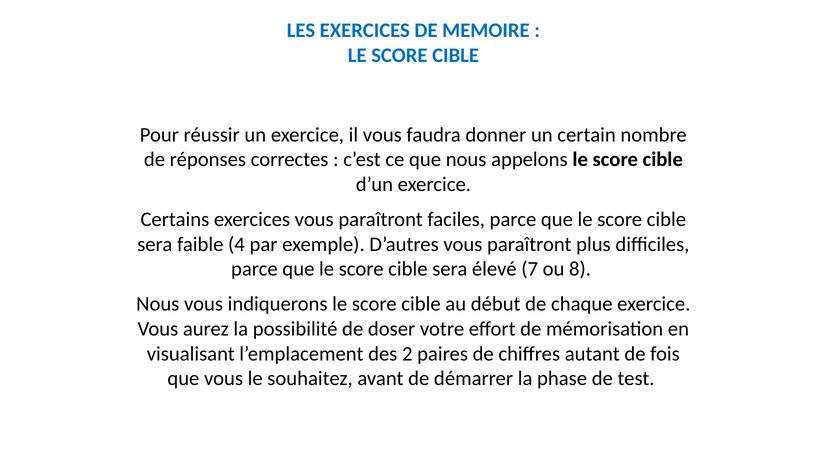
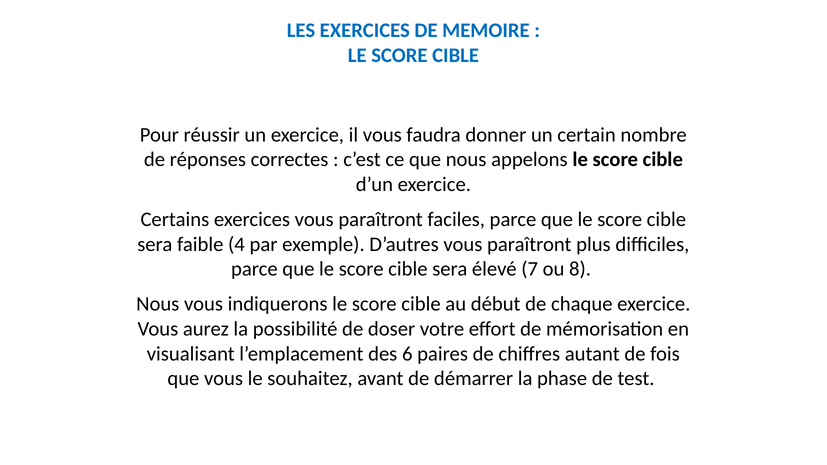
2: 2 -> 6
